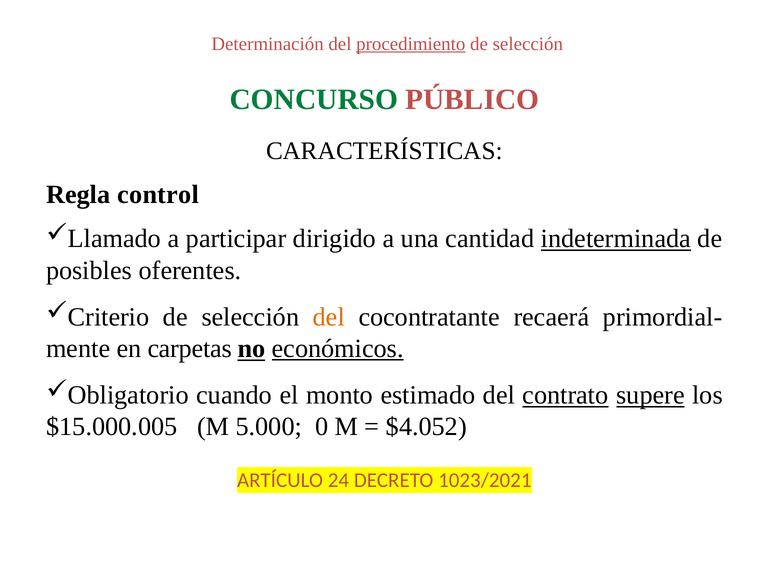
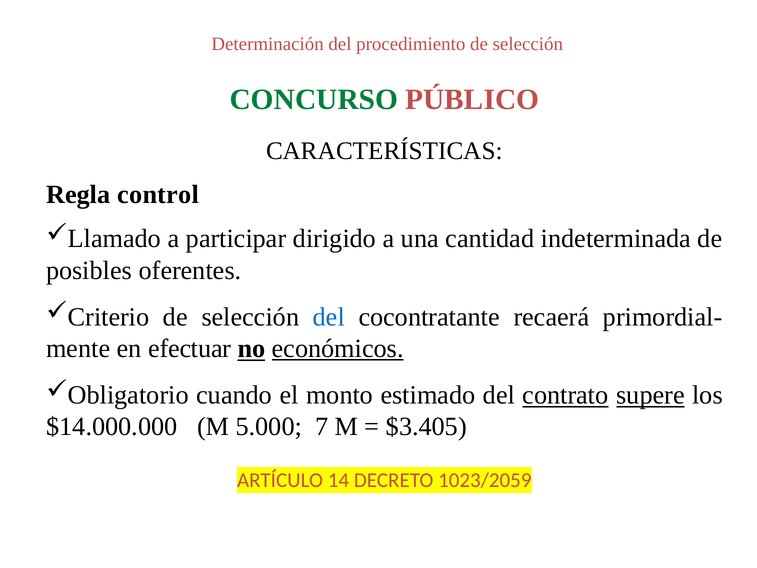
procedimiento underline: present -> none
indeterminada underline: present -> none
del at (329, 317) colour: orange -> blue
carpetas: carpetas -> efectuar
$15.000.005: $15.000.005 -> $14.000.000
0: 0 -> 7
$4.052: $4.052 -> $3.405
24: 24 -> 14
1023/2021: 1023/2021 -> 1023/2059
